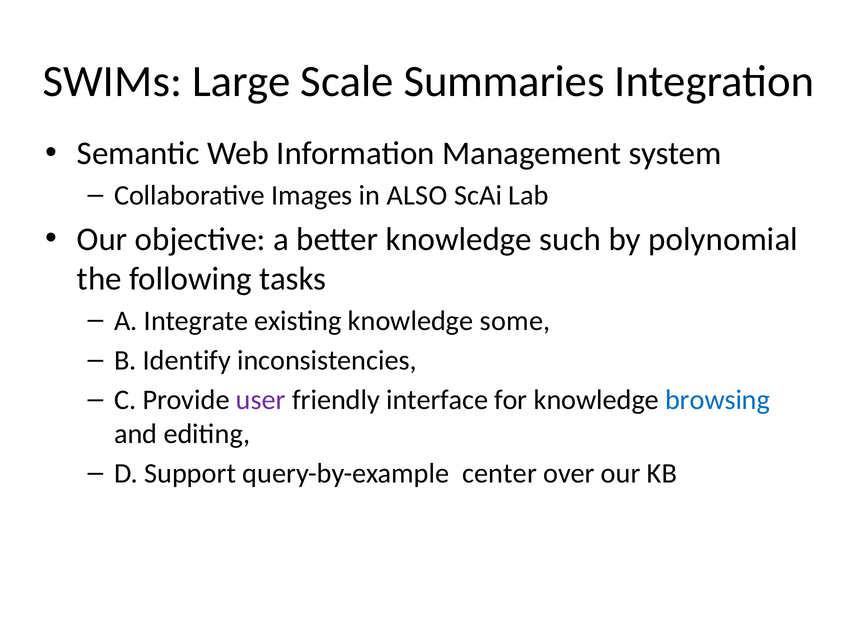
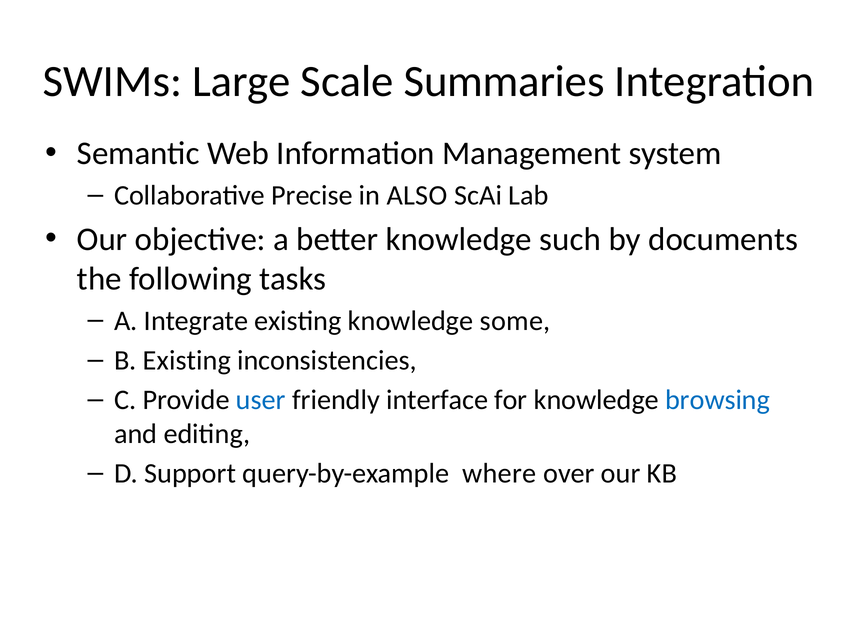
Images: Images -> Precise
polynomial: polynomial -> documents
B Identify: Identify -> Existing
user colour: purple -> blue
center: center -> where
